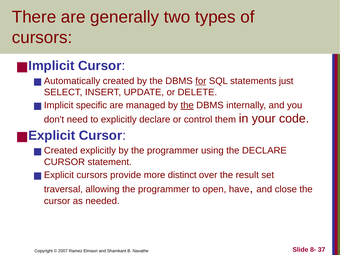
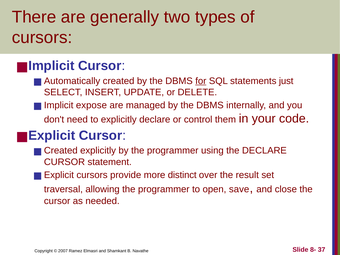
specific: specific -> expose
the at (187, 105) underline: present -> none
have: have -> save
